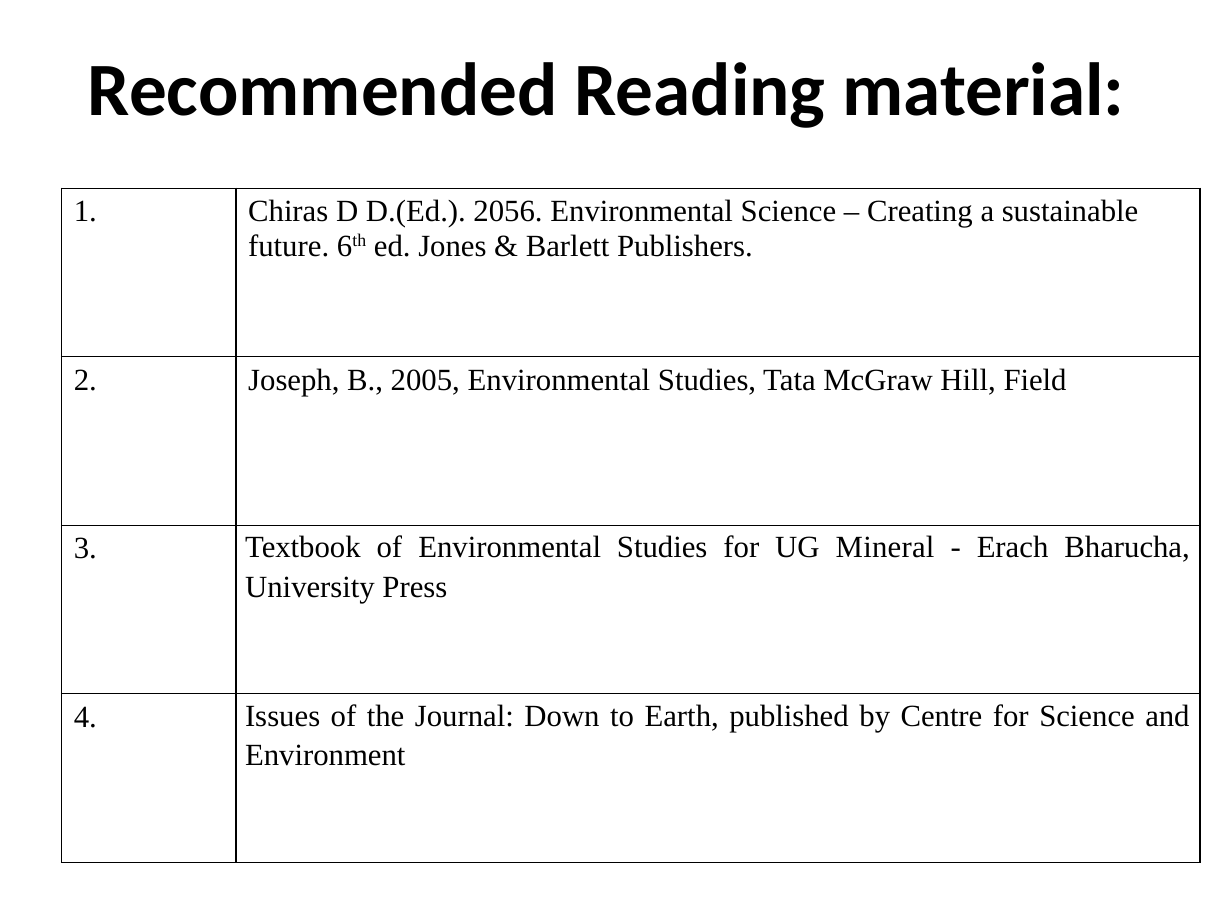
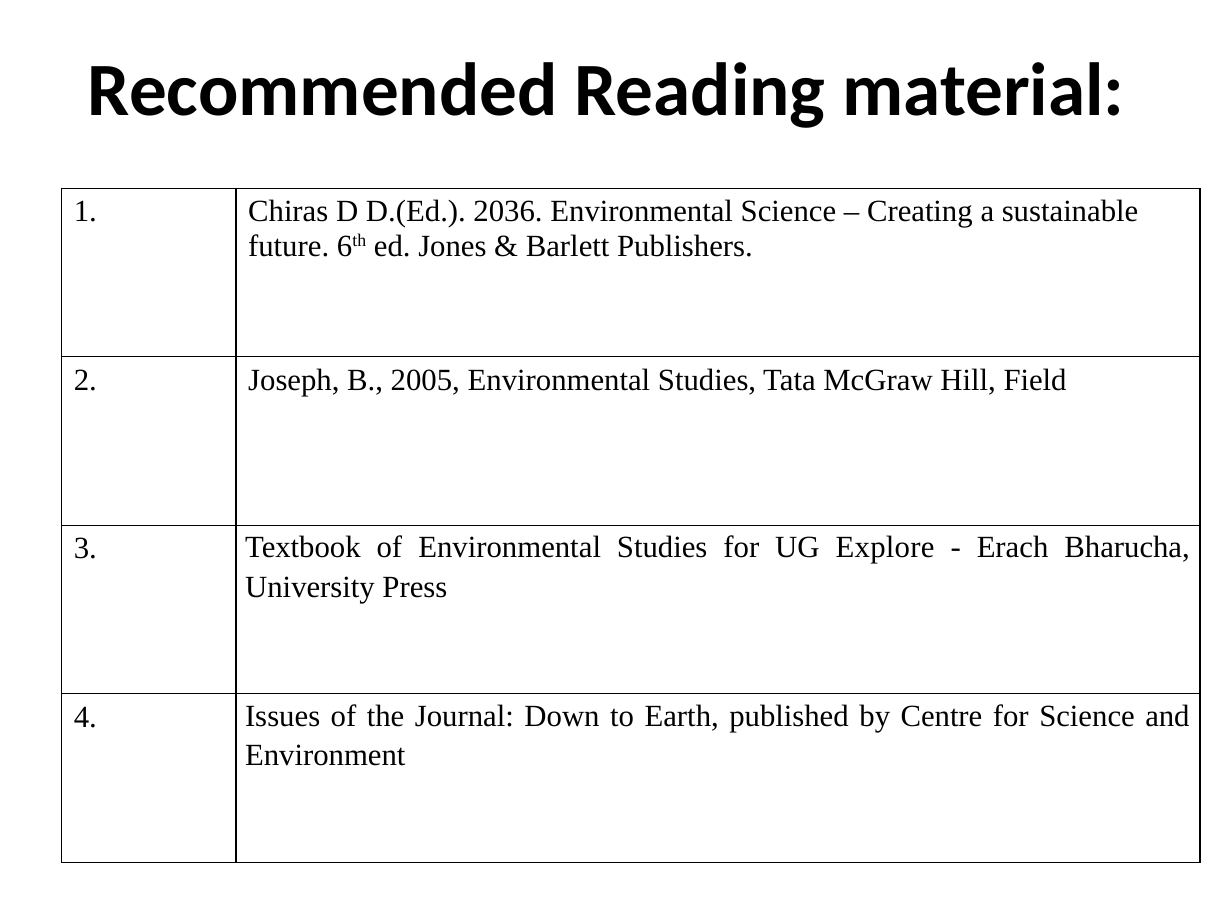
2056: 2056 -> 2036
Mineral: Mineral -> Explore
